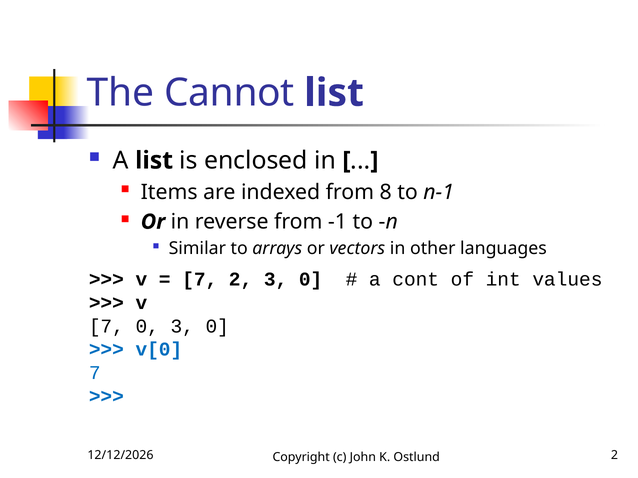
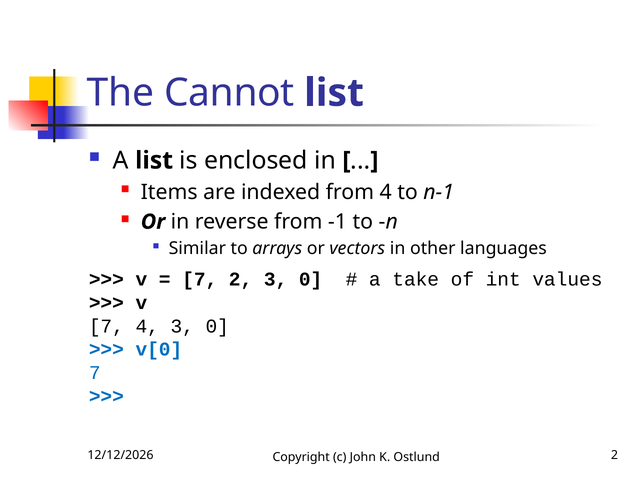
from 8: 8 -> 4
cont: cont -> take
7 0: 0 -> 4
